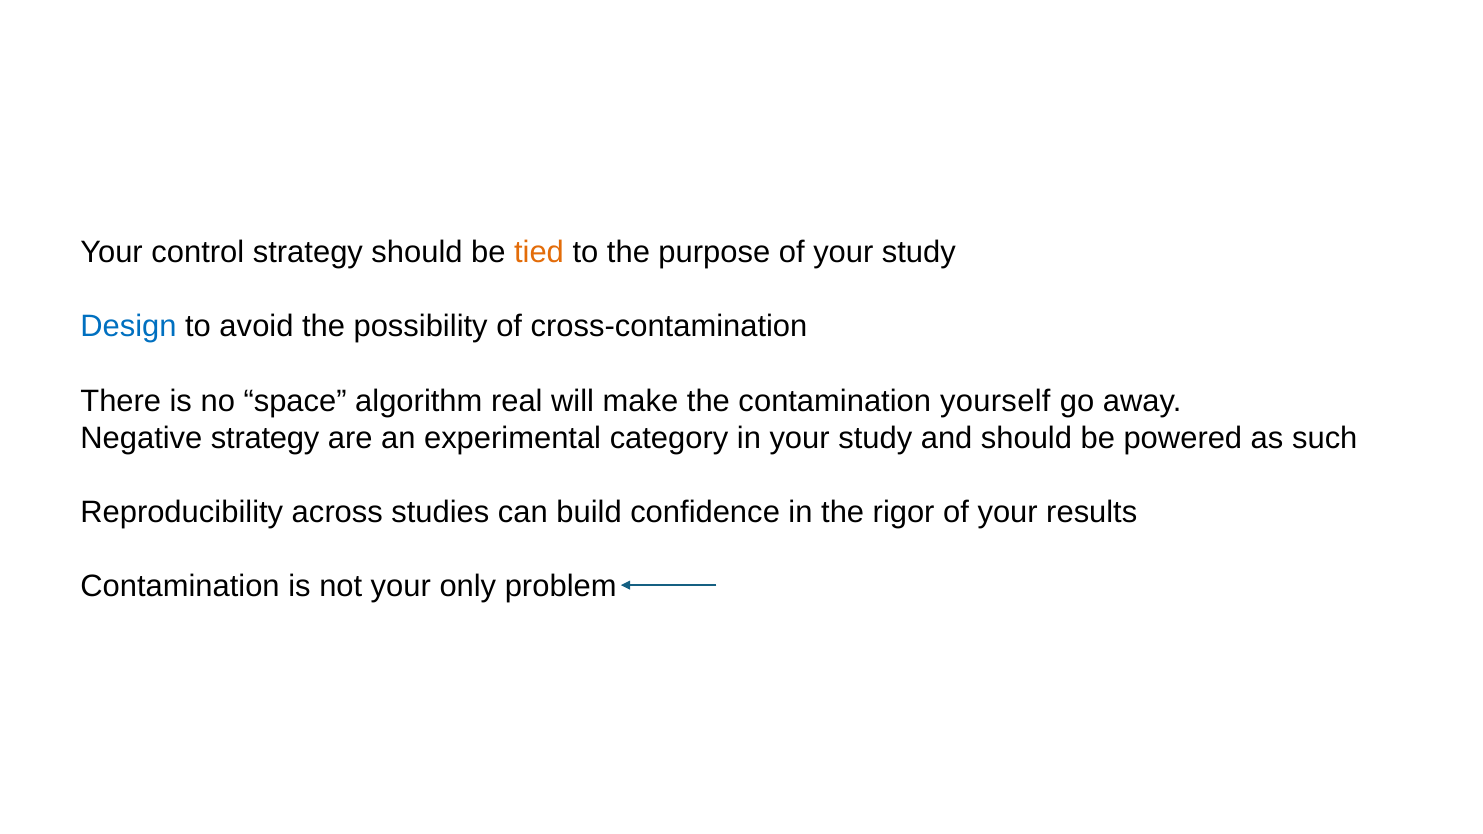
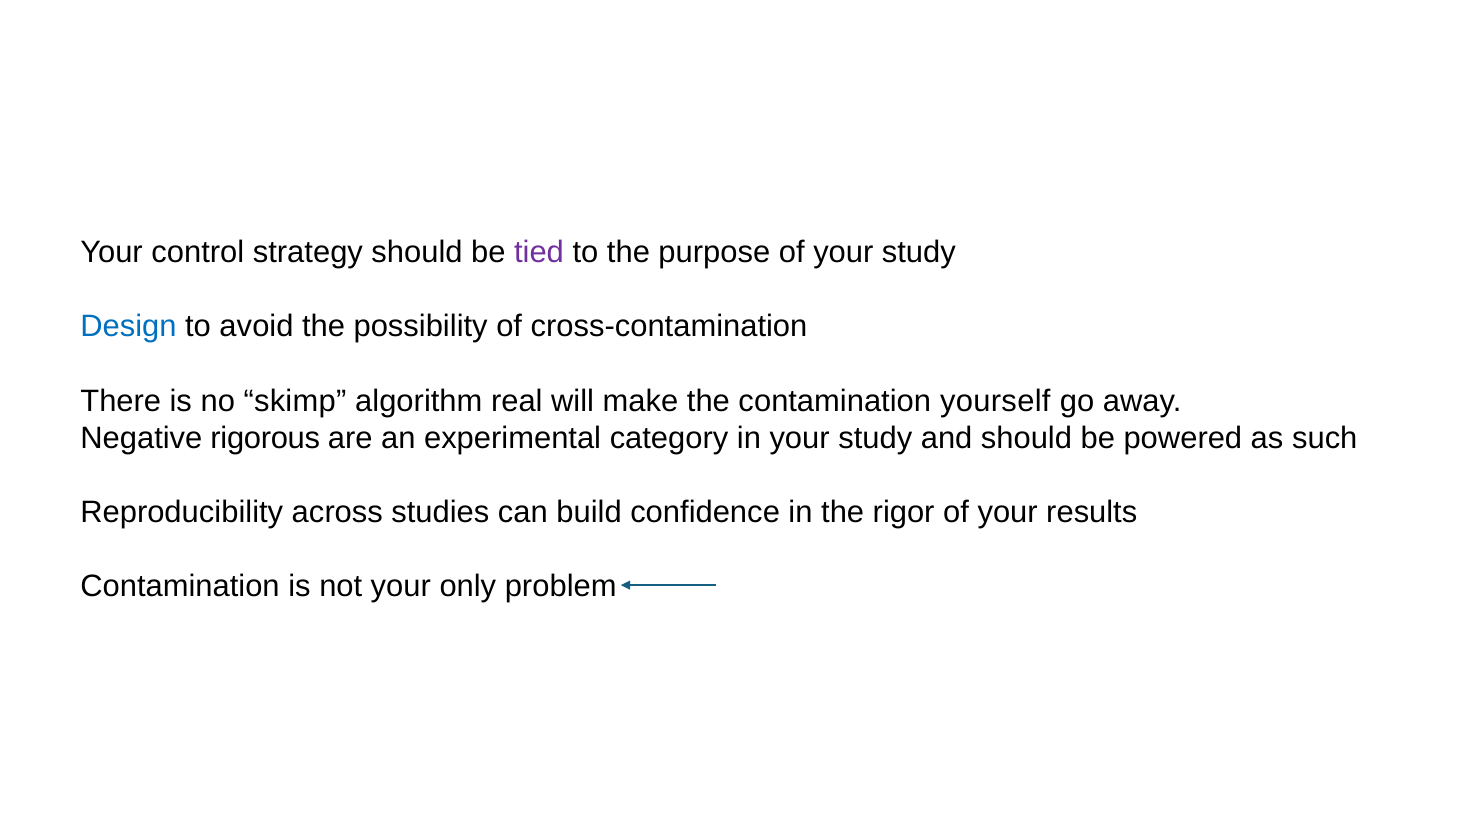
tied colour: orange -> purple
space: space -> skimp
Negative strategy: strategy -> rigorous
